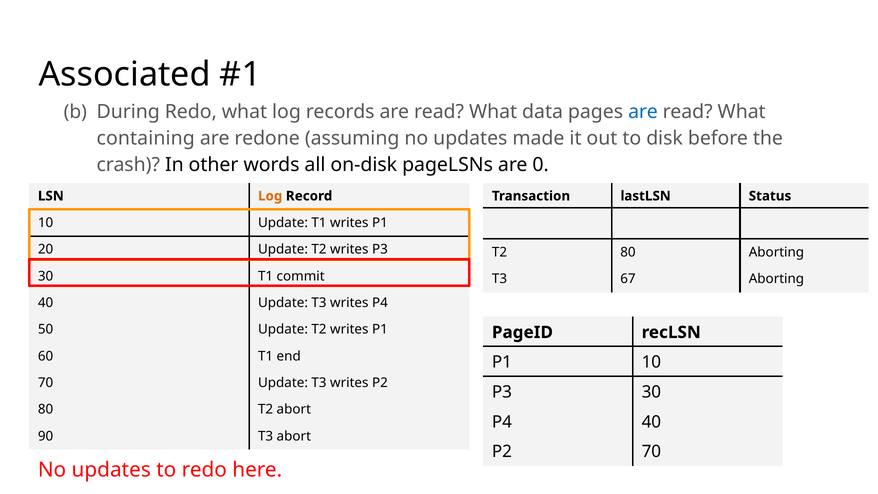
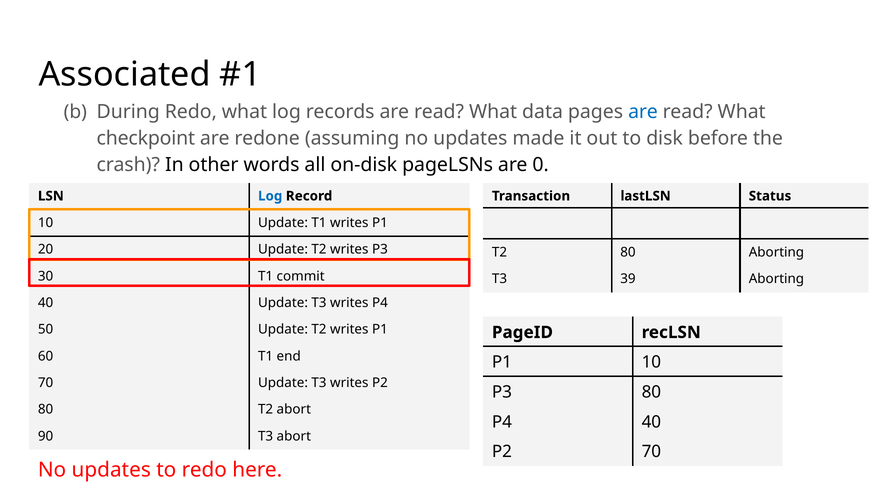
containing: containing -> checkpoint
Log at (270, 196) colour: orange -> blue
67: 67 -> 39
30 at (651, 392): 30 -> 80
